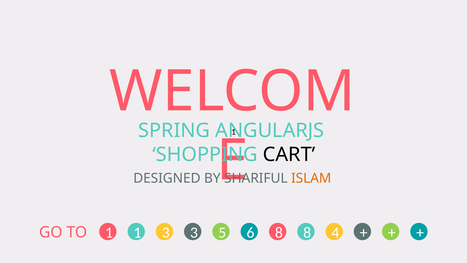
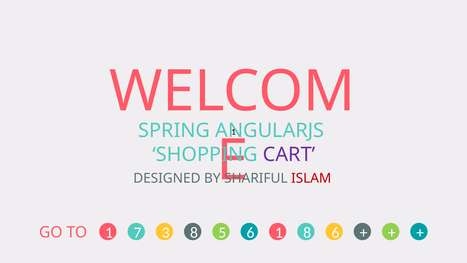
CART colour: black -> purple
ISLAM colour: orange -> red
1 at (137, 232): 1 -> 7
3 3: 3 -> 8
6 8: 8 -> 1
8 4: 4 -> 6
